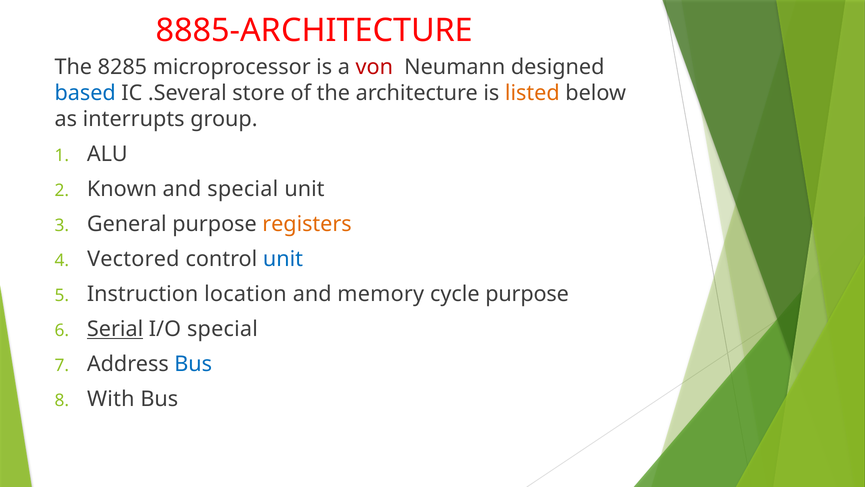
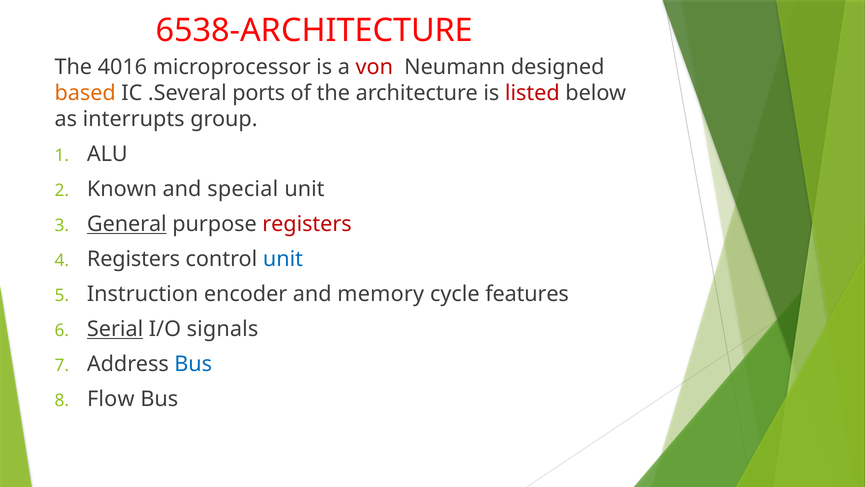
8885-ARCHITECTURE: 8885-ARCHITECTURE -> 6538-ARCHITECTURE
8285: 8285 -> 4016
based colour: blue -> orange
store: store -> ports
listed colour: orange -> red
General underline: none -> present
registers at (307, 224) colour: orange -> red
Vectored at (133, 259): Vectored -> Registers
location: location -> encoder
cycle purpose: purpose -> features
I/O special: special -> signals
With: With -> Flow
